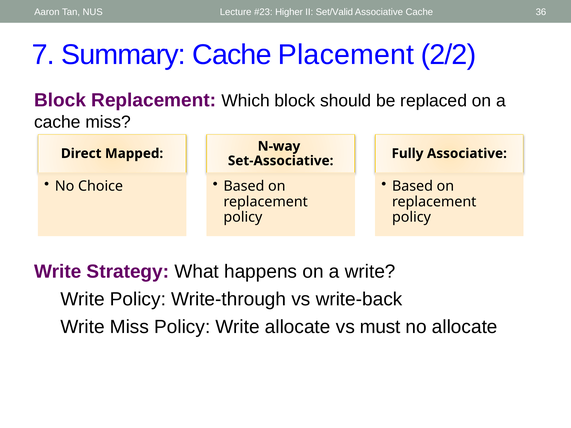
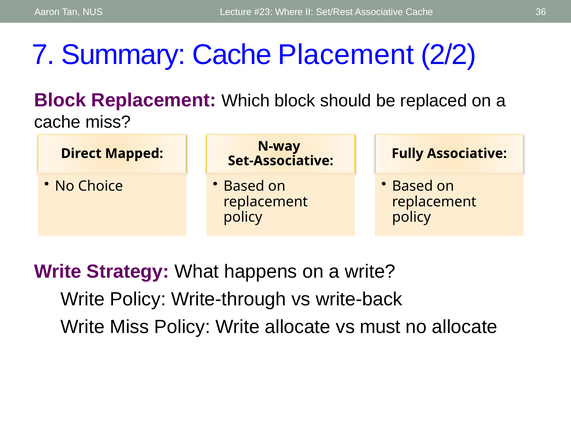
Higher: Higher -> Where
Set/Valid: Set/Valid -> Set/Rest
